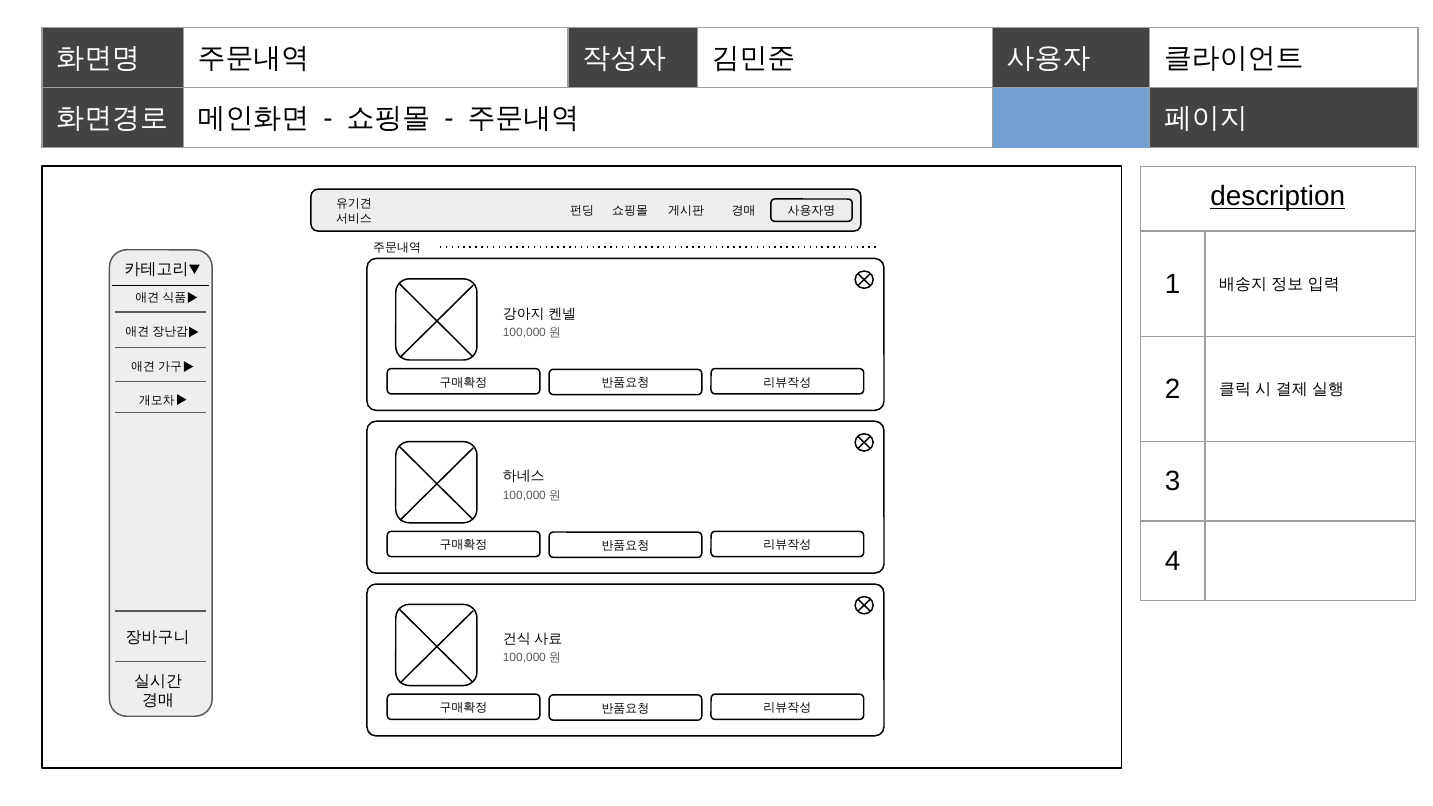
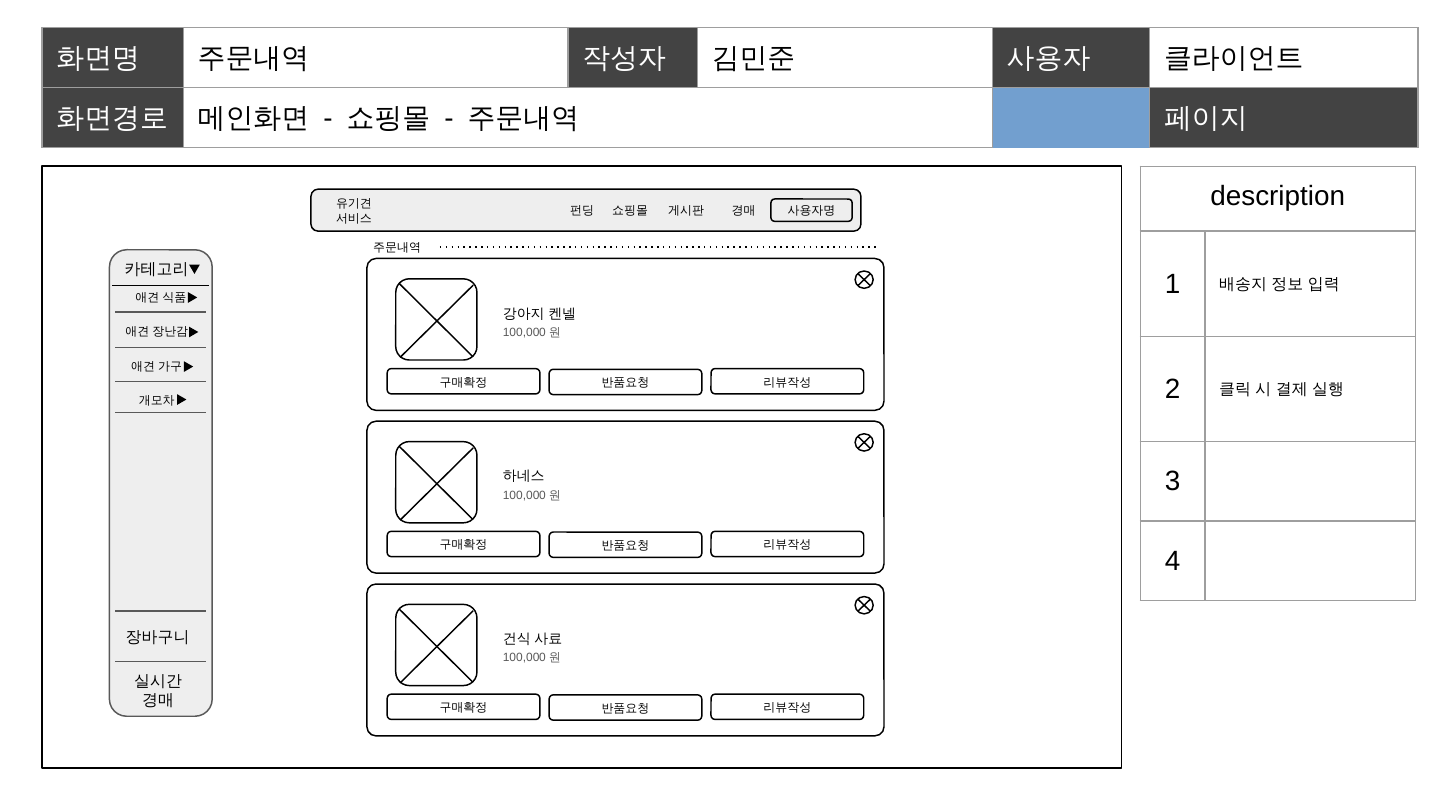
description underline: present -> none
